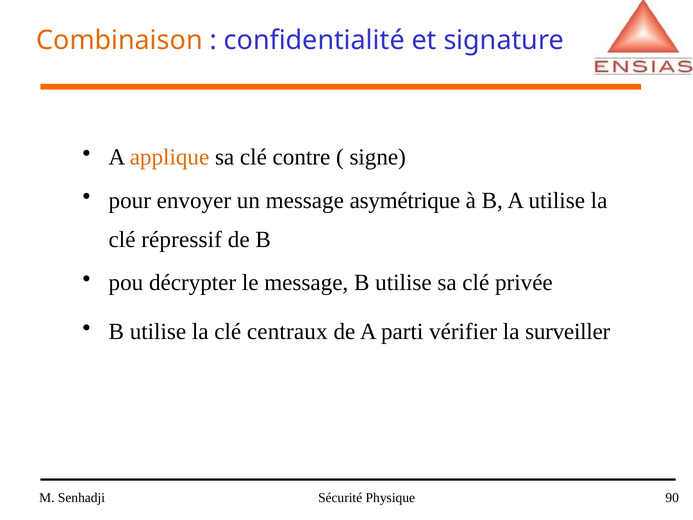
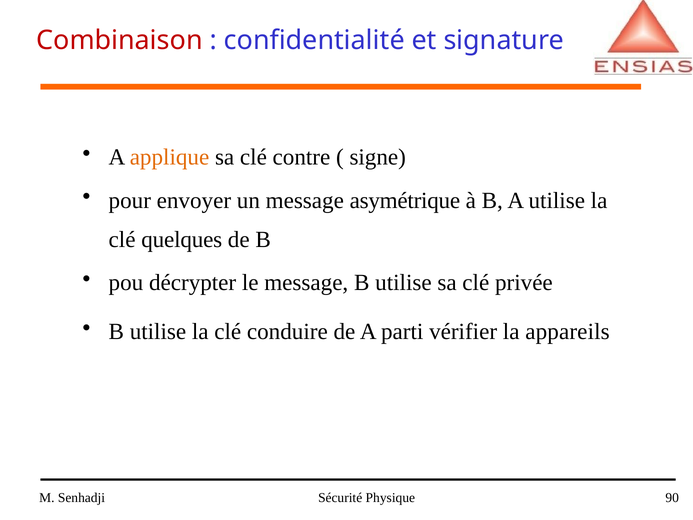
Combinaison colour: orange -> red
répressif: répressif -> quelques
centraux: centraux -> conduire
surveiller: surveiller -> appareils
